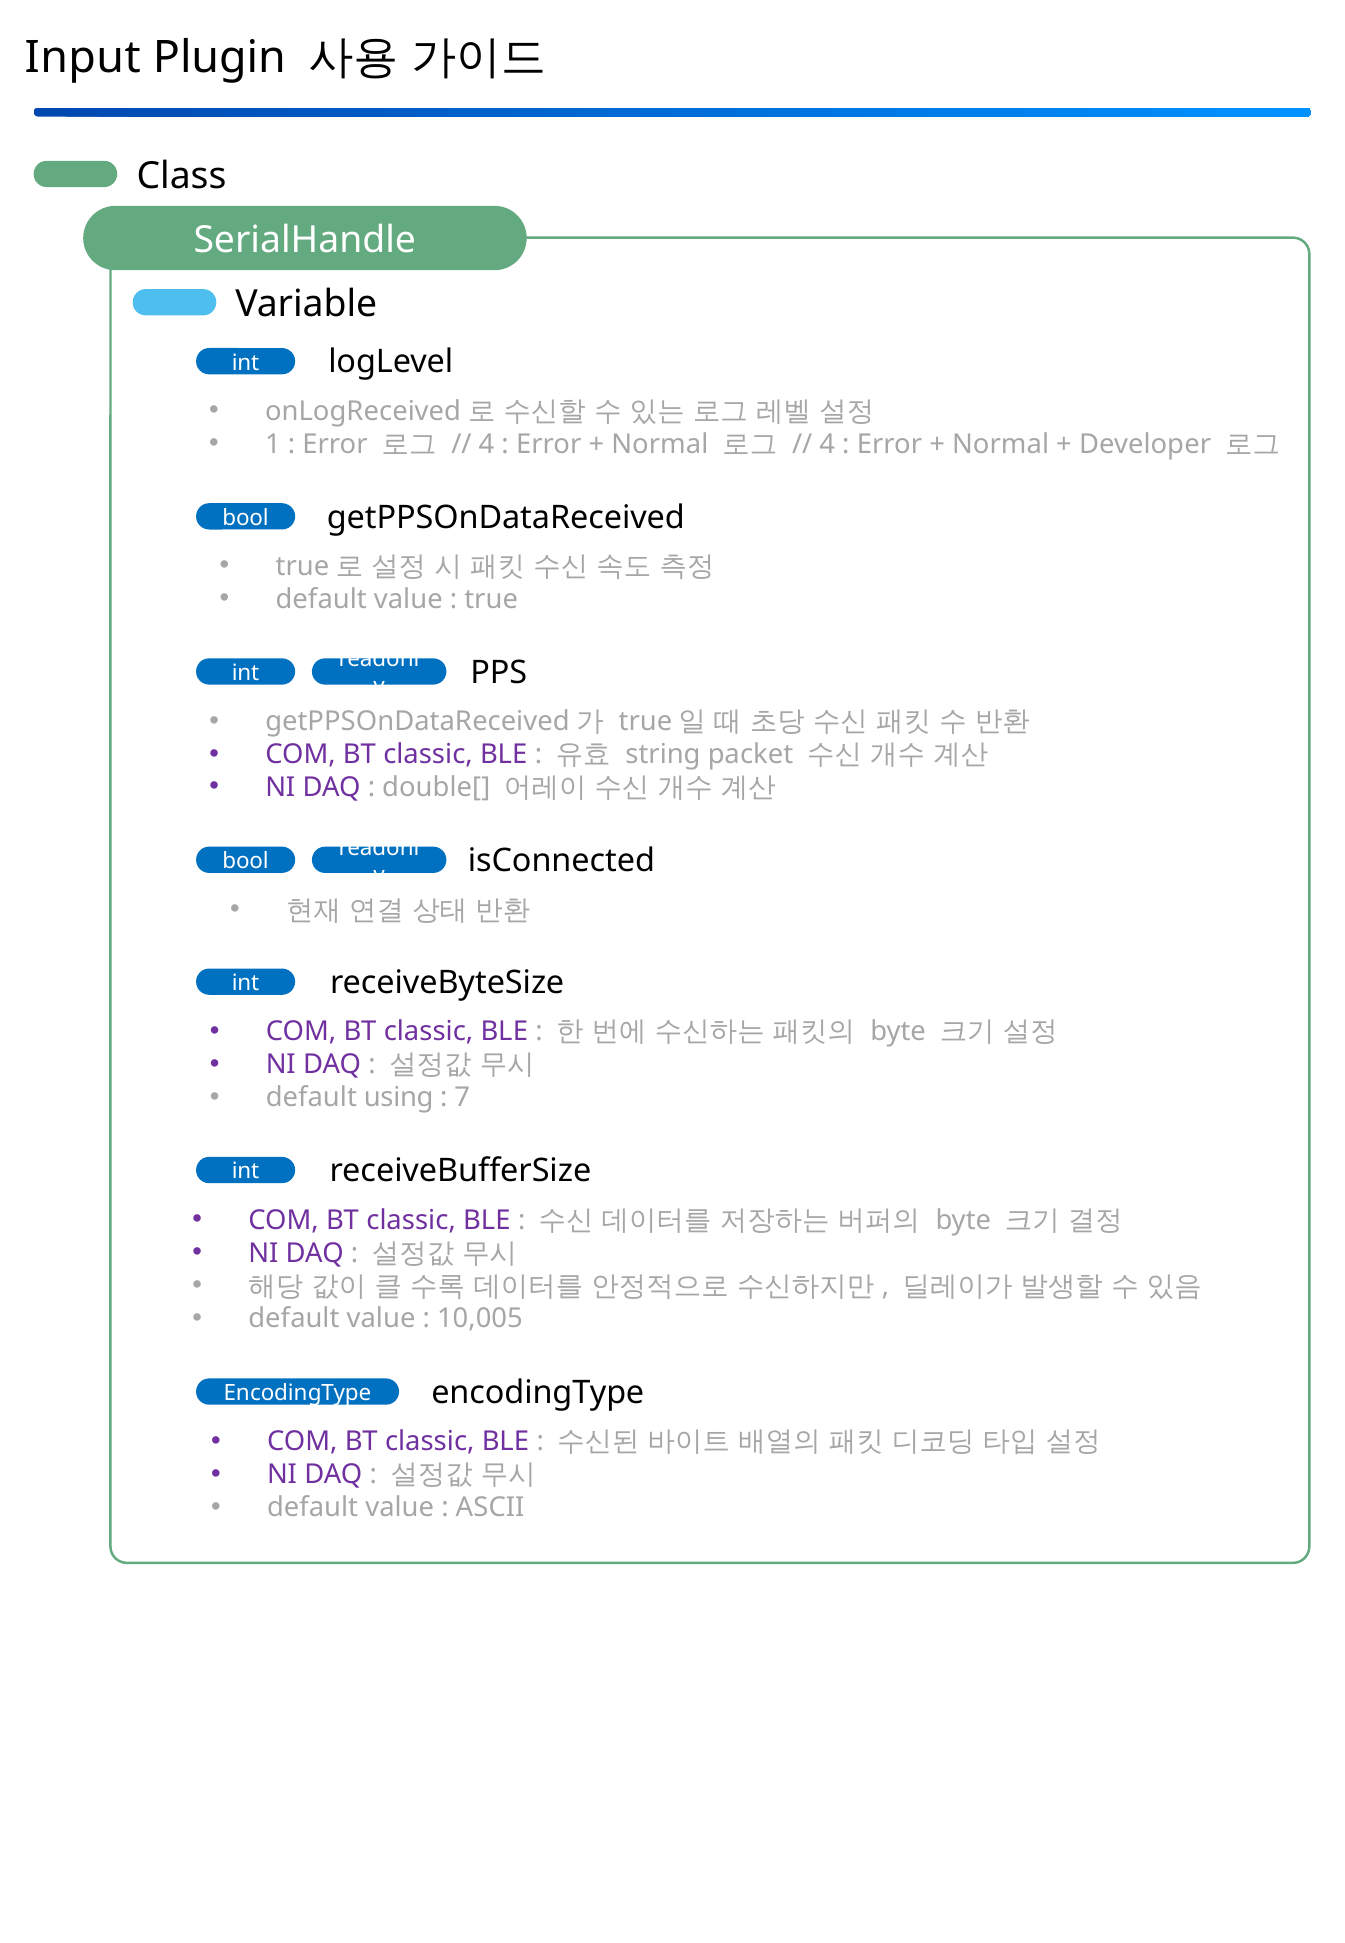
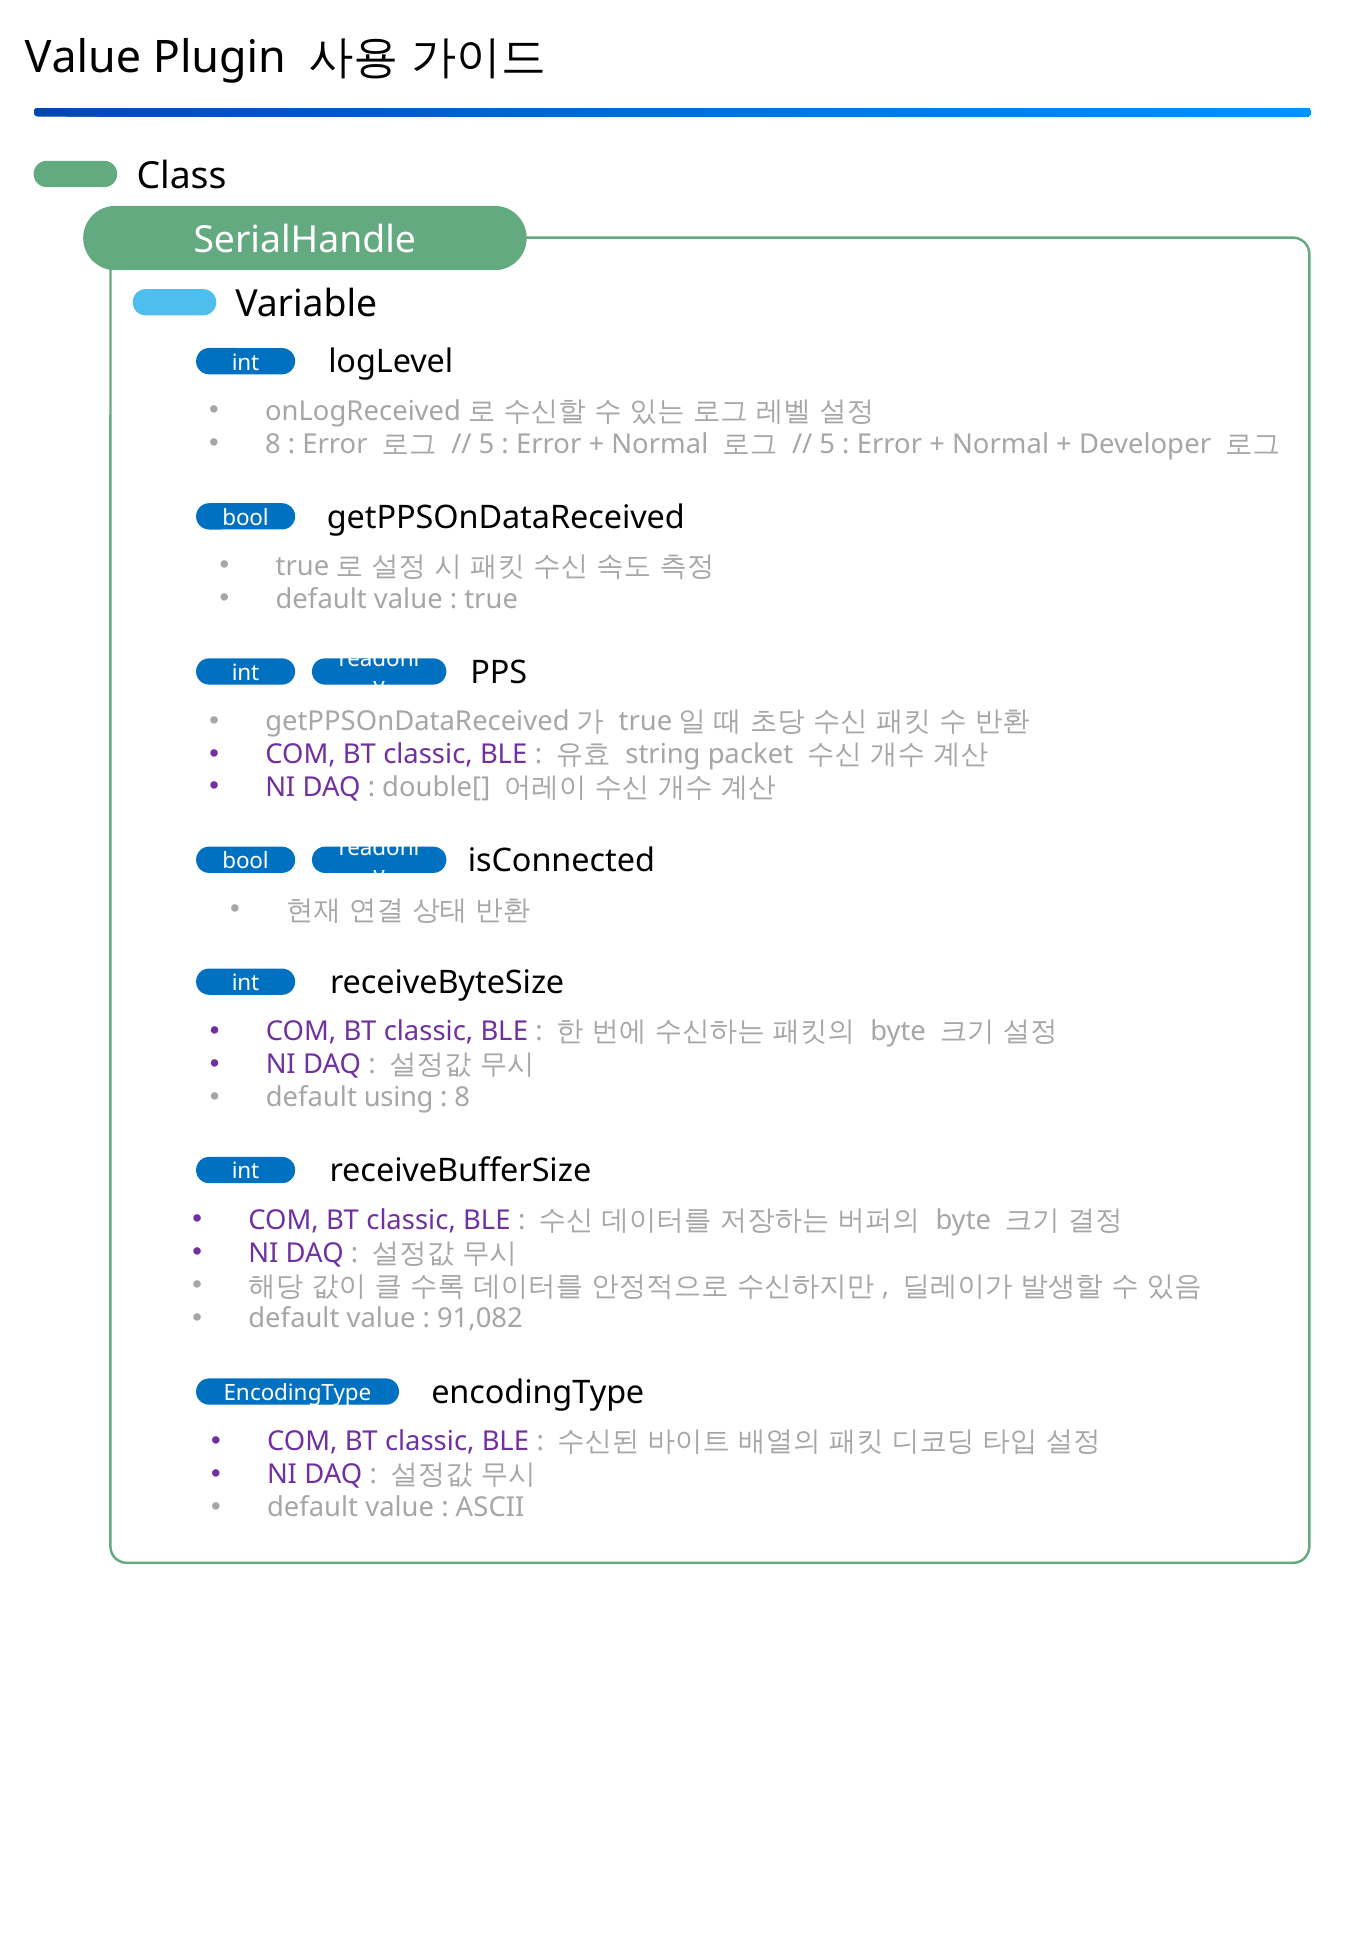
Input at (83, 57): Input -> Value
1 at (273, 444): 1 -> 8
4 at (487, 444): 4 -> 5
4 at (827, 444): 4 -> 5
7 at (462, 1098): 7 -> 8
10,005: 10,005 -> 91,082
